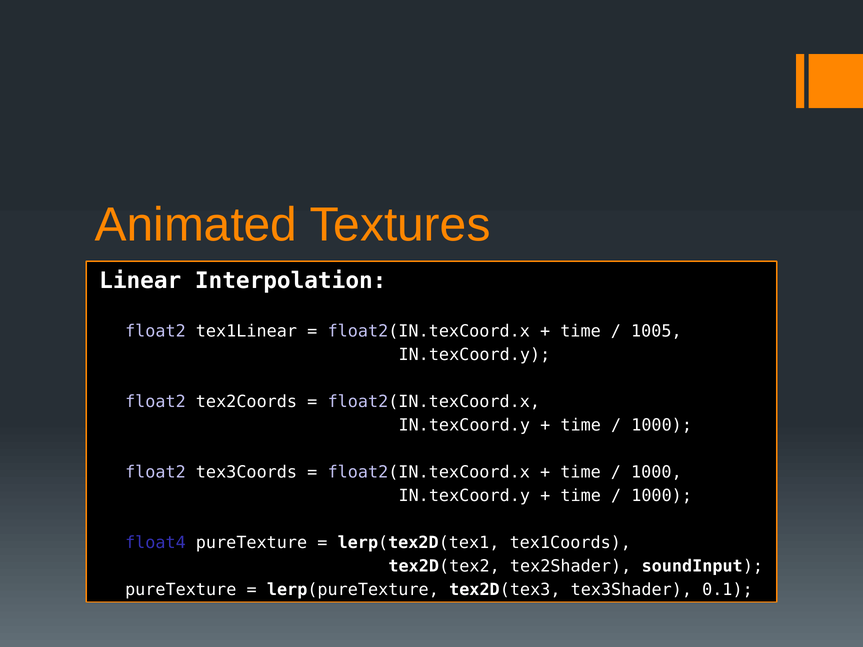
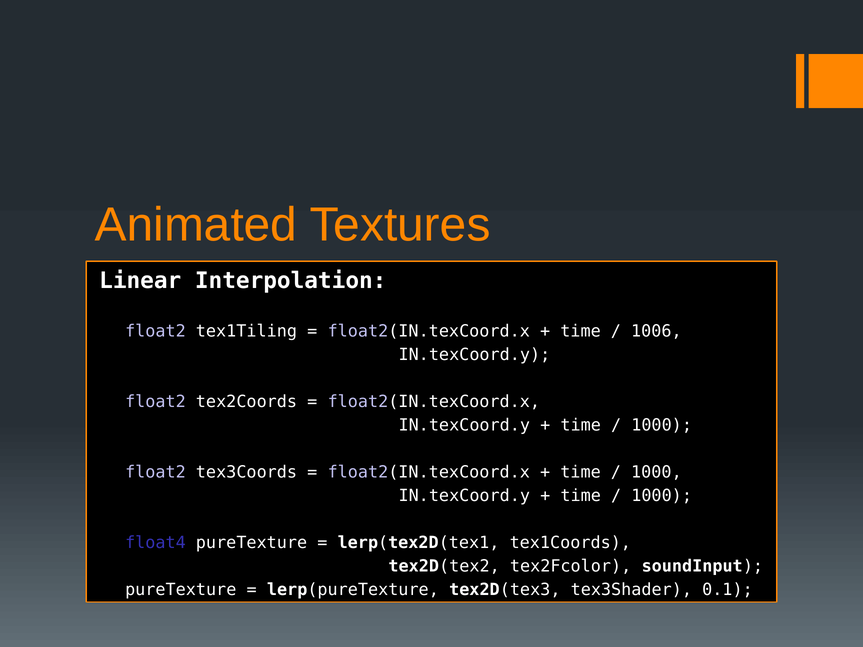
tex1Linear: tex1Linear -> tex1Tiling
1005: 1005 -> 1006
tex2Shader: tex2Shader -> tex2Fcolor
